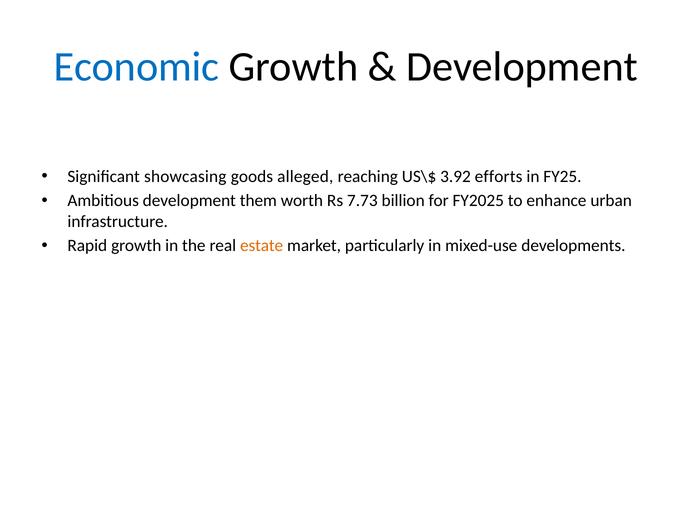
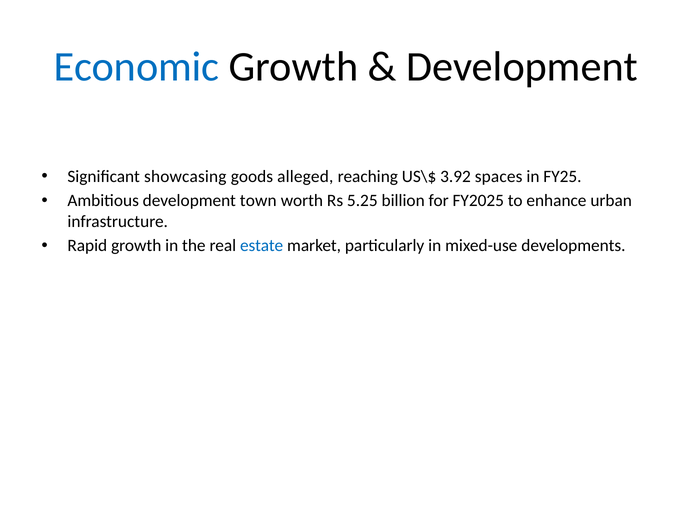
efforts: efforts -> spaces
them: them -> town
7.73: 7.73 -> 5.25
estate colour: orange -> blue
